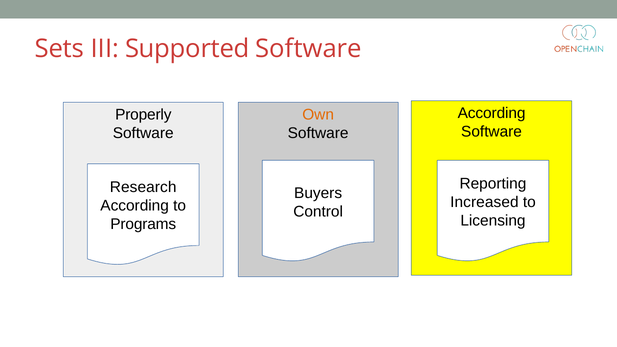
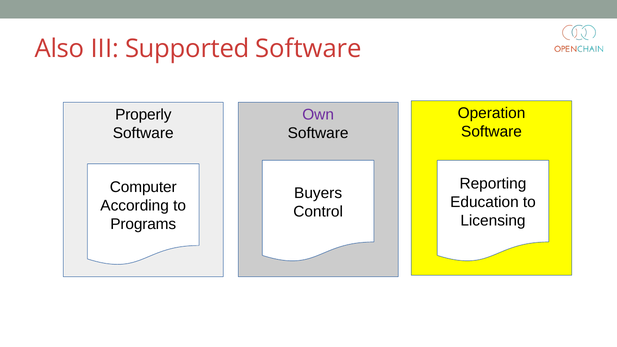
Sets: Sets -> Also
According at (492, 113): According -> Operation
Own colour: orange -> purple
Research: Research -> Computer
Increased: Increased -> Education
